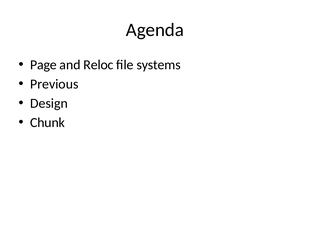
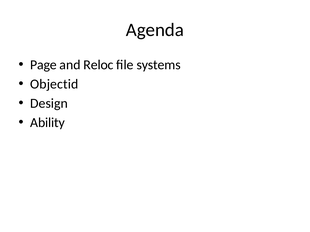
Previous: Previous -> Objectid
Chunk: Chunk -> Ability
